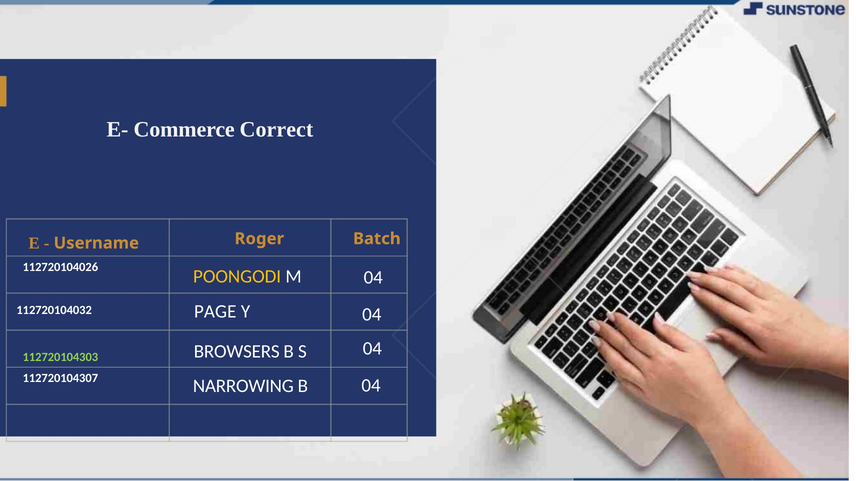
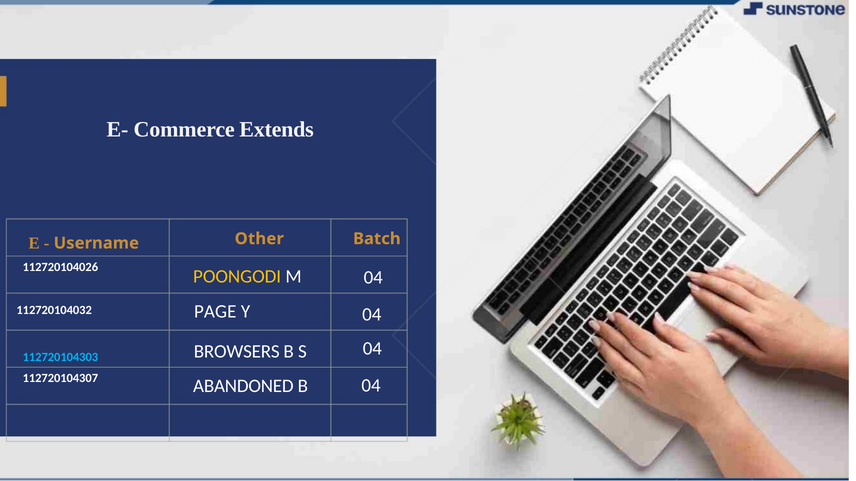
Correct: Correct -> Extends
Roger: Roger -> Other
112720104303 colour: light green -> light blue
NARROWING: NARROWING -> ABANDONED
